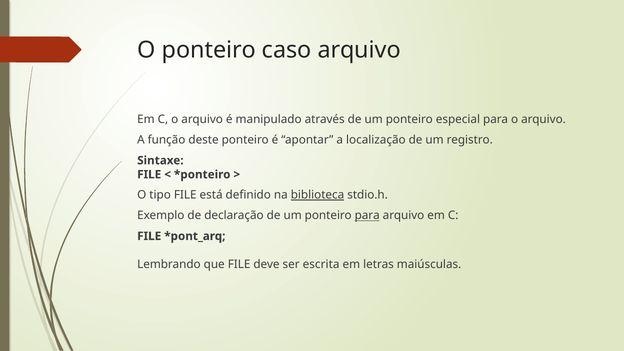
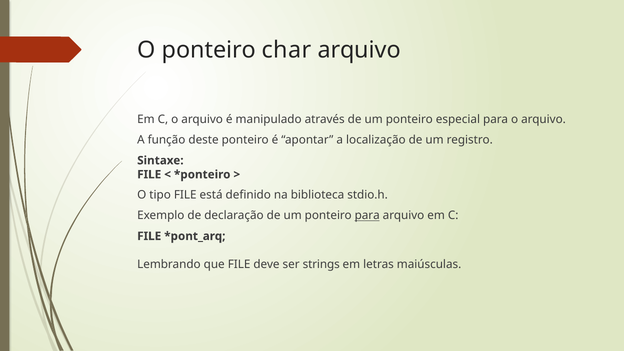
caso: caso -> char
biblioteca underline: present -> none
escrita: escrita -> strings
